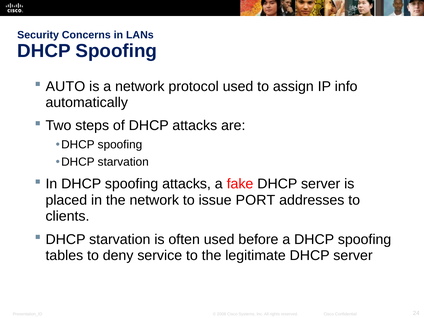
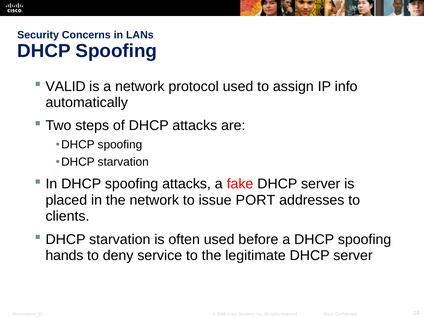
AUTO: AUTO -> VALID
tables: tables -> hands
